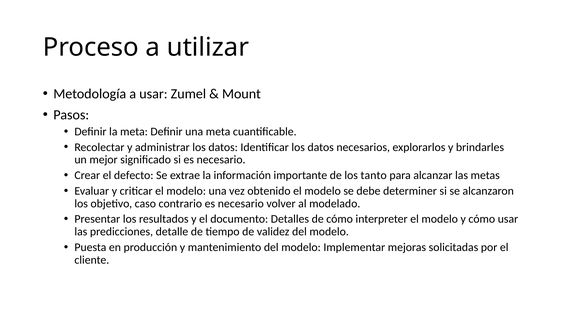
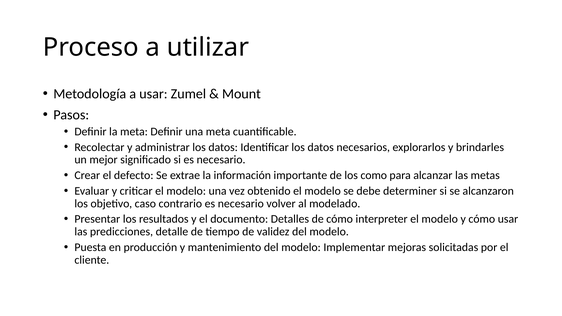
tanto: tanto -> como
